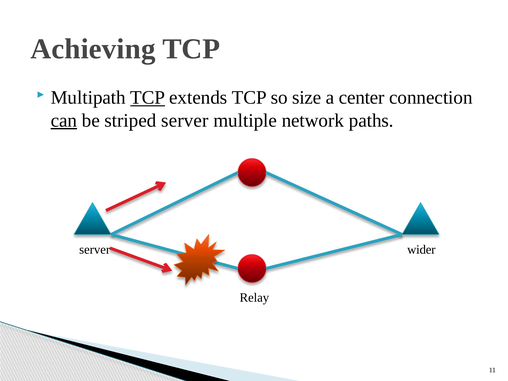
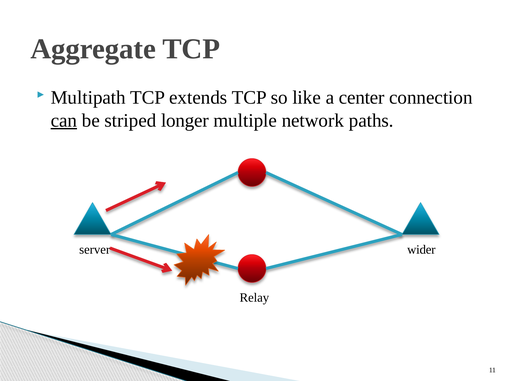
Achieving: Achieving -> Aggregate
TCP at (148, 98) underline: present -> none
size: size -> like
striped server: server -> longer
